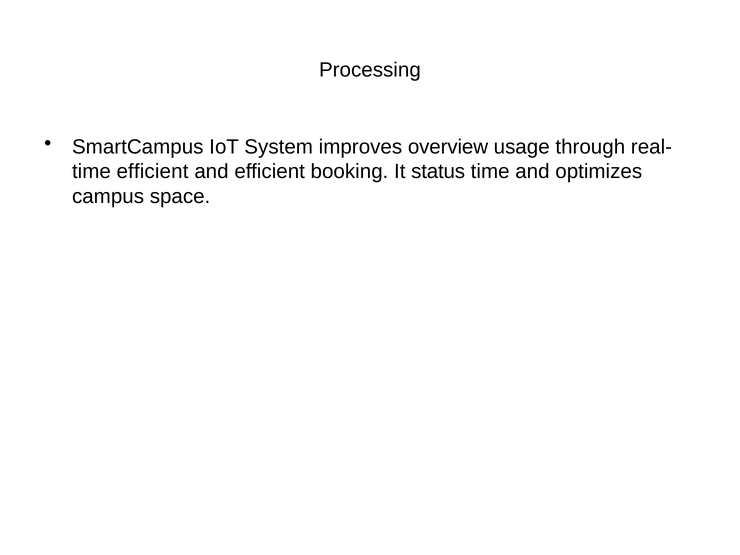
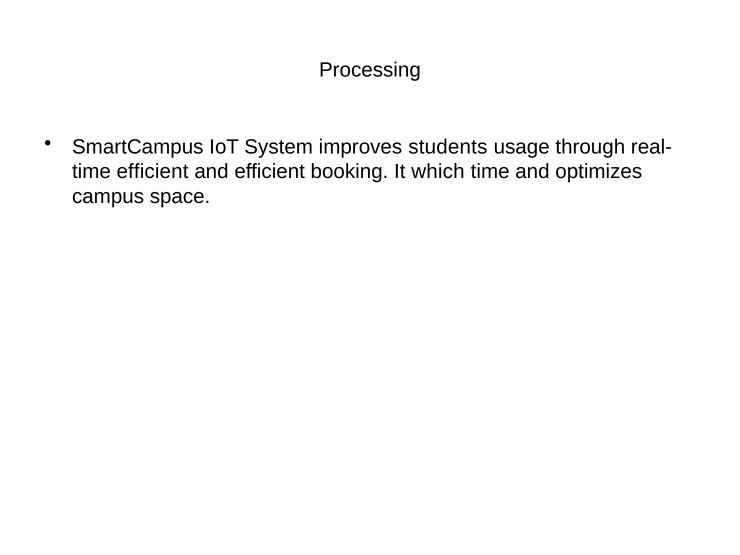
overview: overview -> students
status: status -> which
